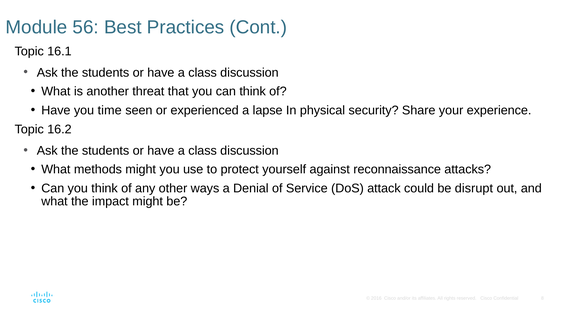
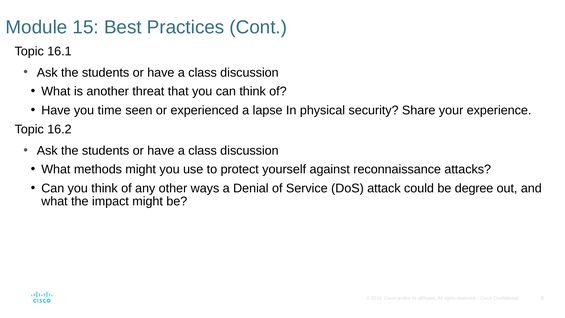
56: 56 -> 15
disrupt: disrupt -> degree
